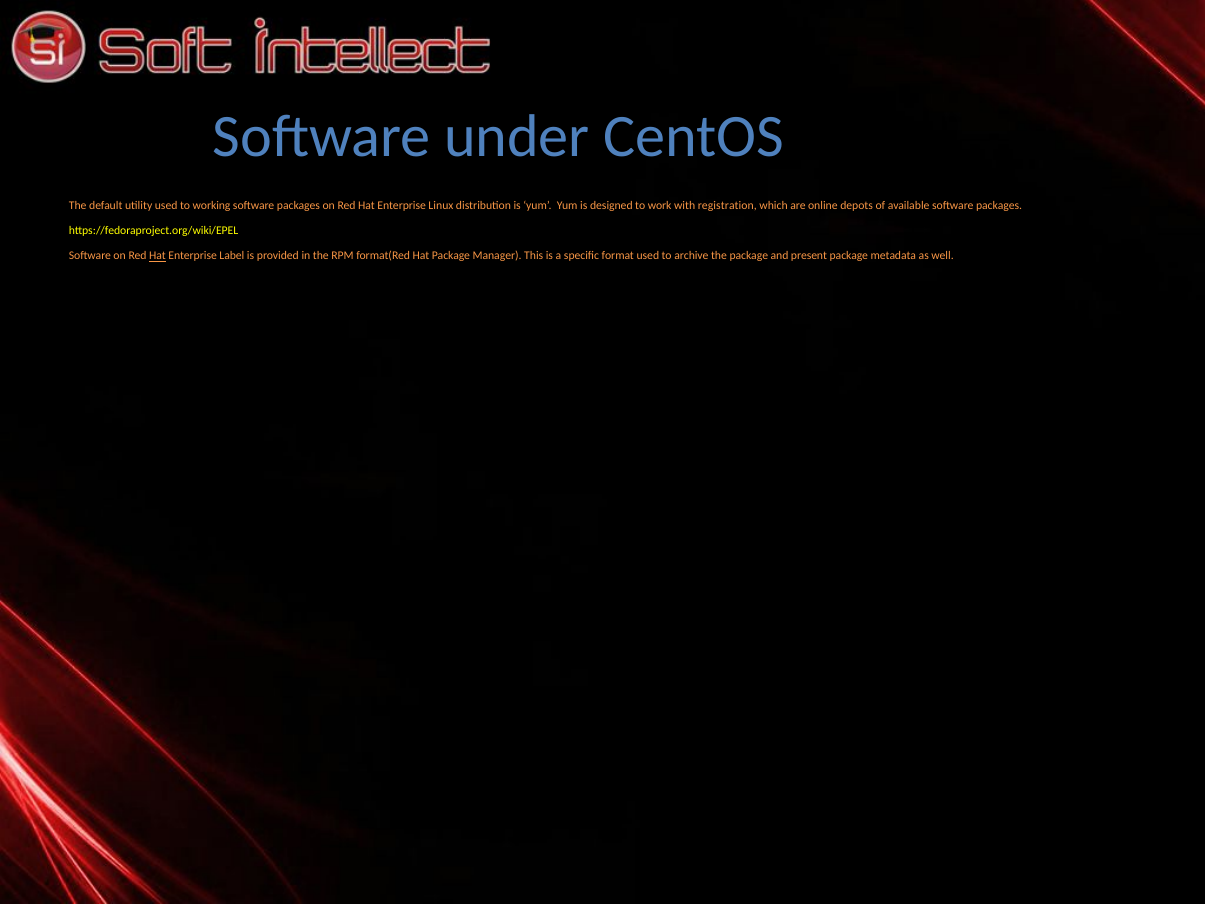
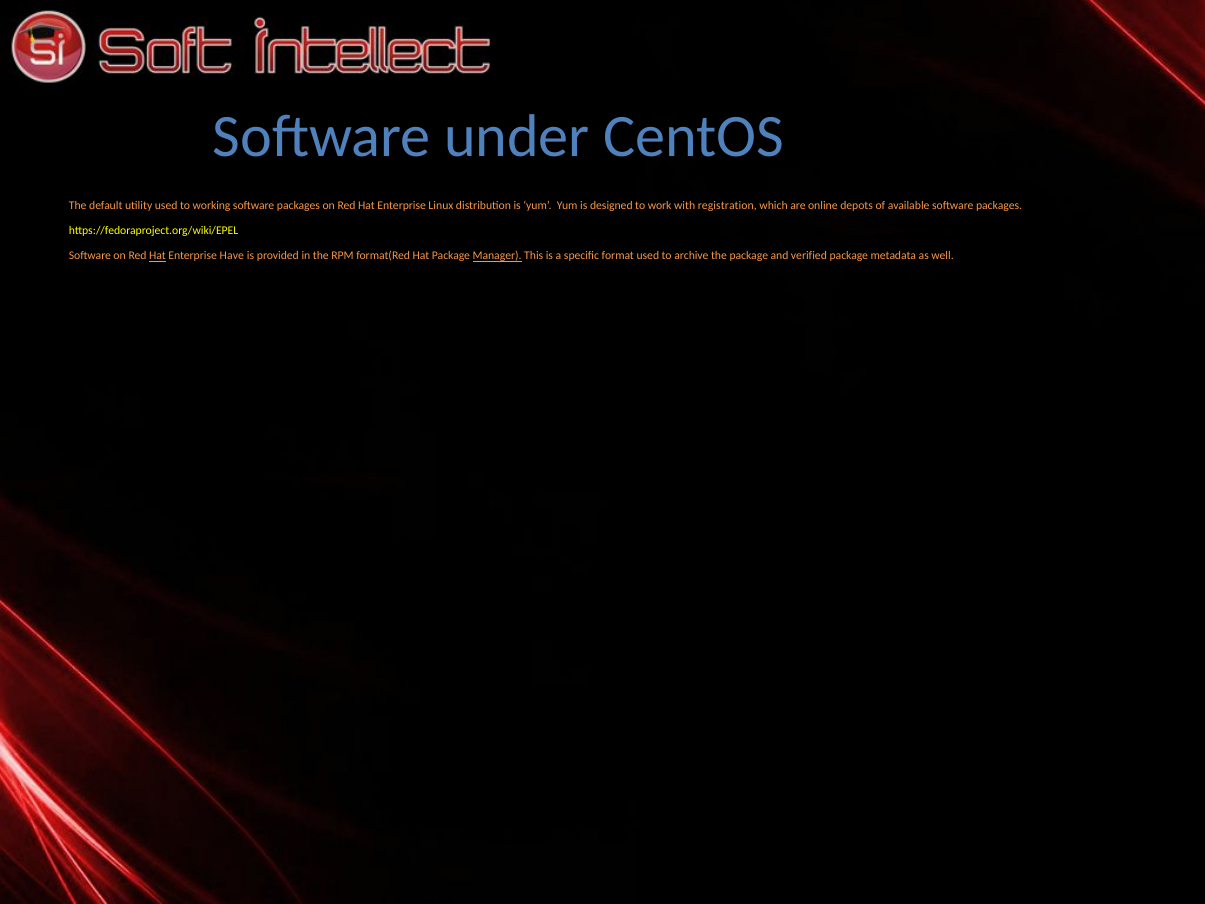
Label: Label -> Have
Manager underline: none -> present
present: present -> verified
